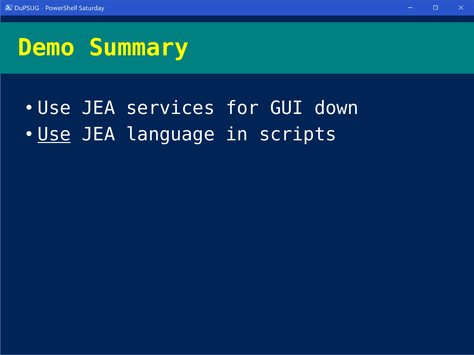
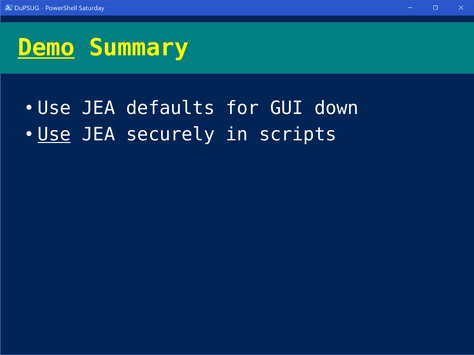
Demo underline: none -> present
services: services -> defaults
language: language -> securely
